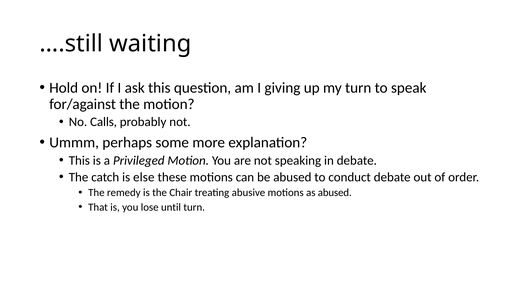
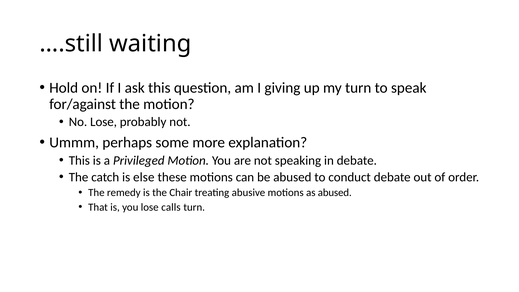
No Calls: Calls -> Lose
until: until -> calls
